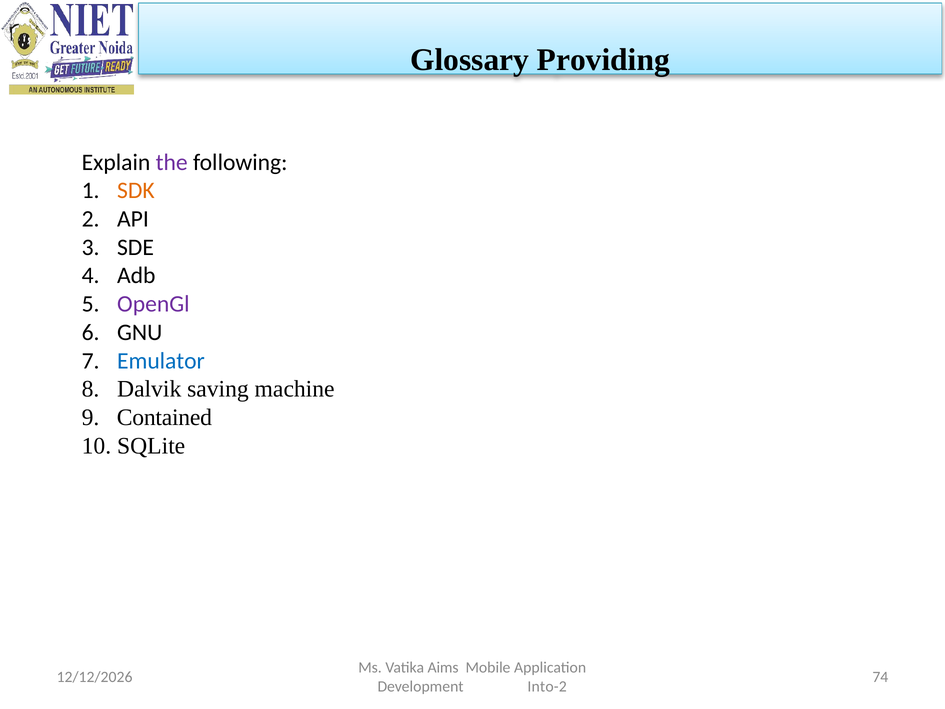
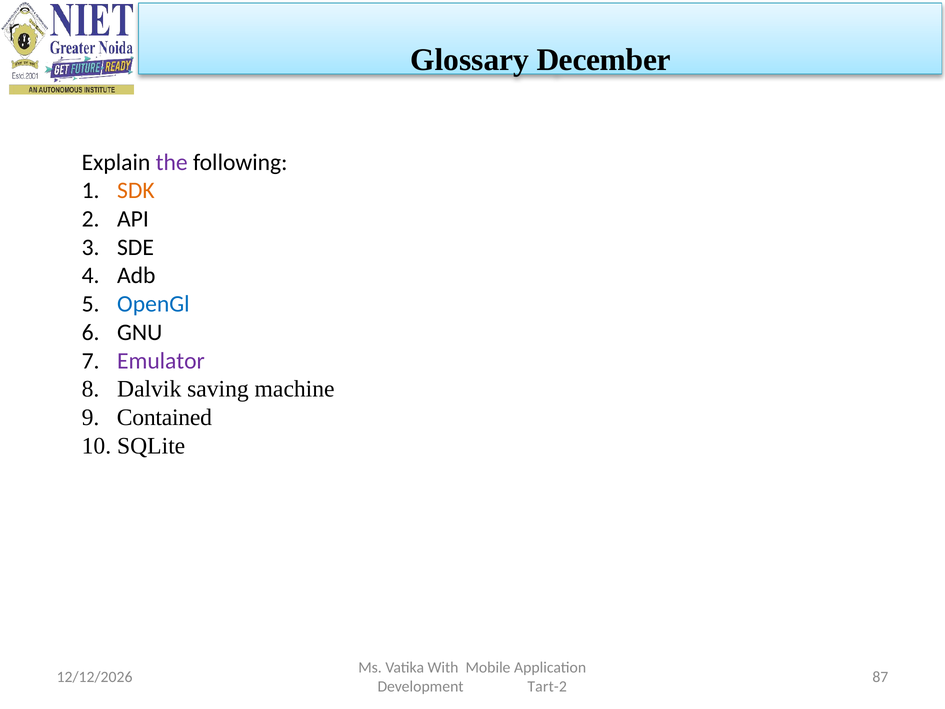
Providing: Providing -> December
OpenGl colour: purple -> blue
Emulator colour: blue -> purple
Aims: Aims -> With
74: 74 -> 87
Into-2: Into-2 -> Tart-2
